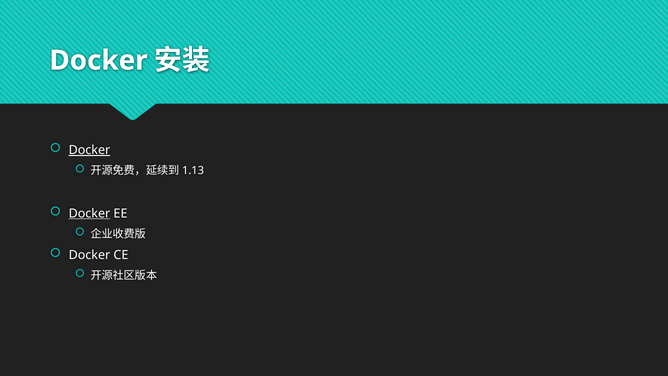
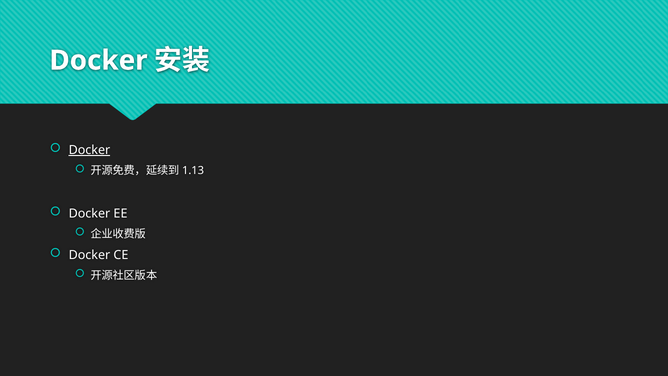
Docker at (89, 213) underline: present -> none
